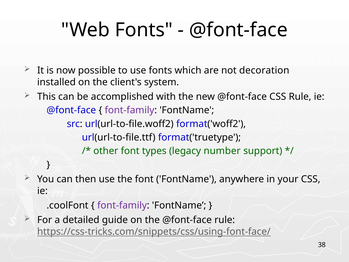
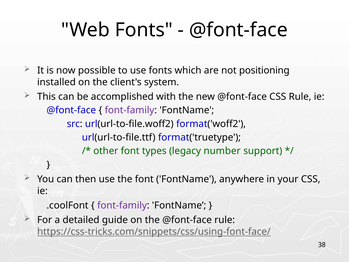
decoration: decoration -> positioning
